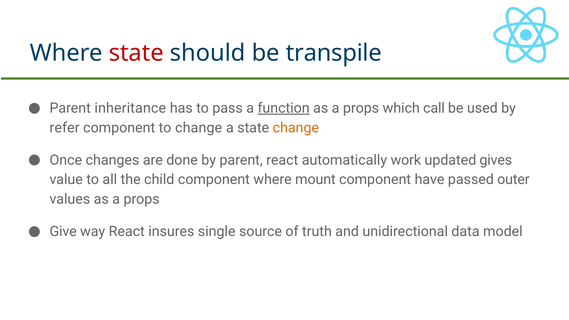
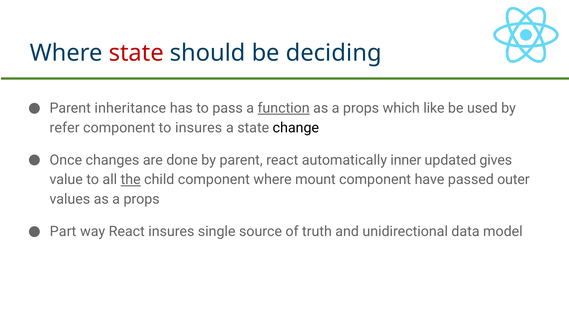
transpile: transpile -> deciding
call: call -> like
to change: change -> insures
change at (296, 128) colour: orange -> black
work: work -> inner
the underline: none -> present
Give: Give -> Part
